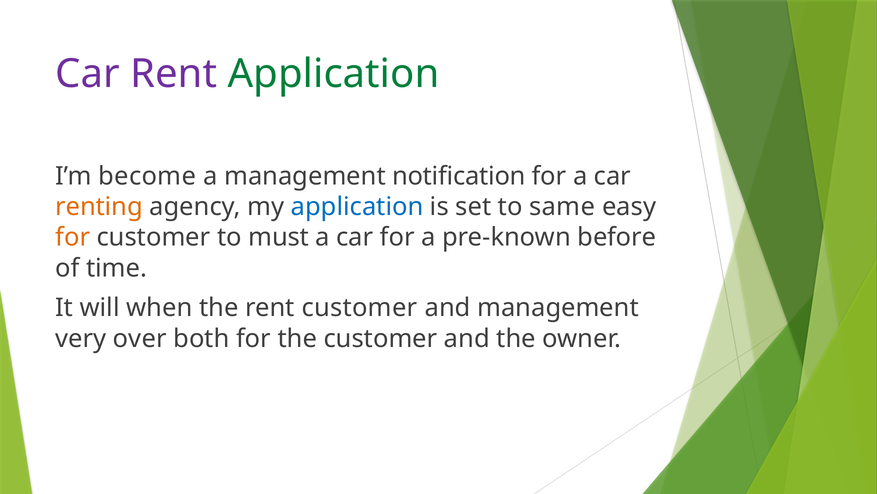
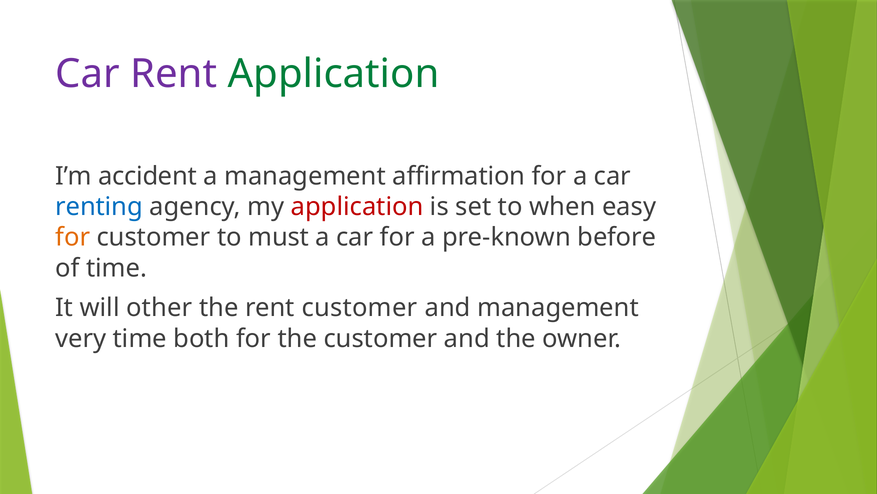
become: become -> accident
notification: notification -> affirmation
renting colour: orange -> blue
application at (357, 206) colour: blue -> red
same: same -> when
when: when -> other
very over: over -> time
